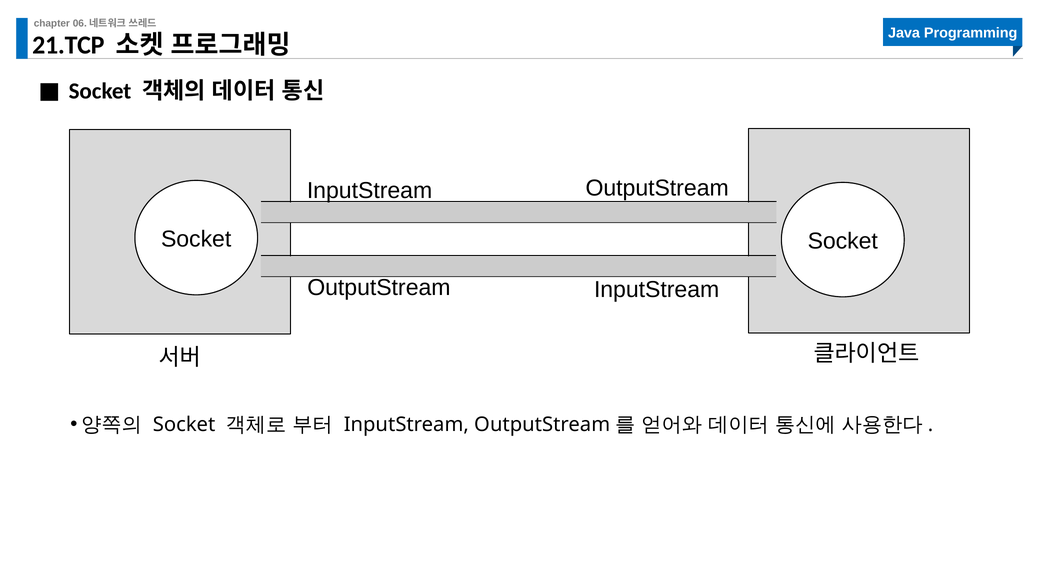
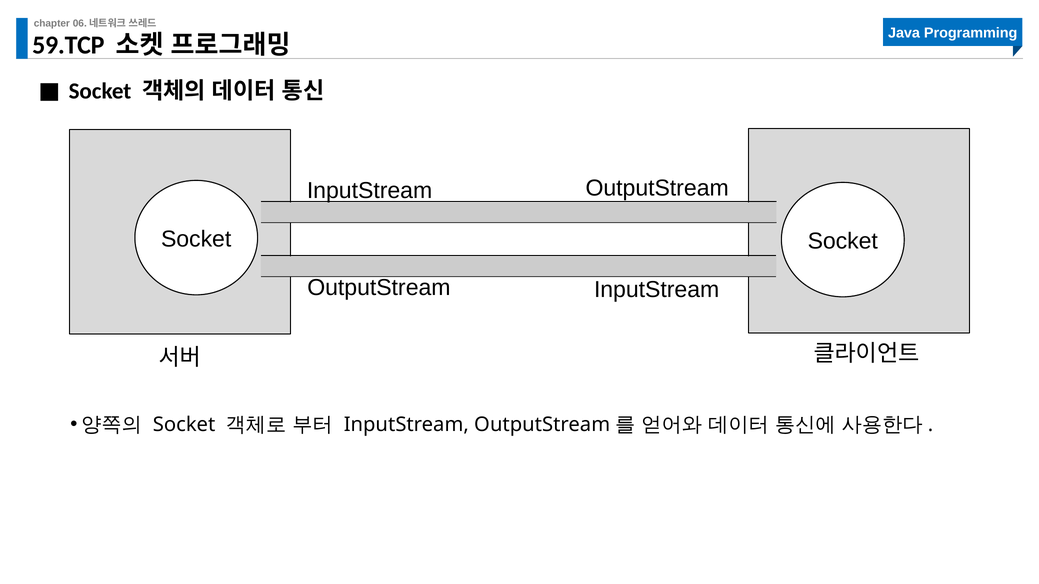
21.TCP: 21.TCP -> 59.TCP
